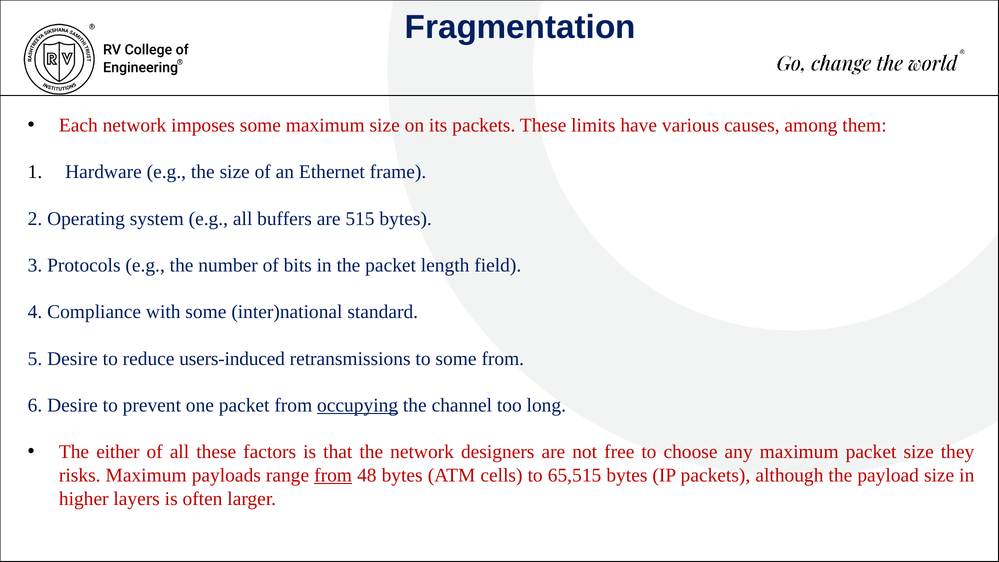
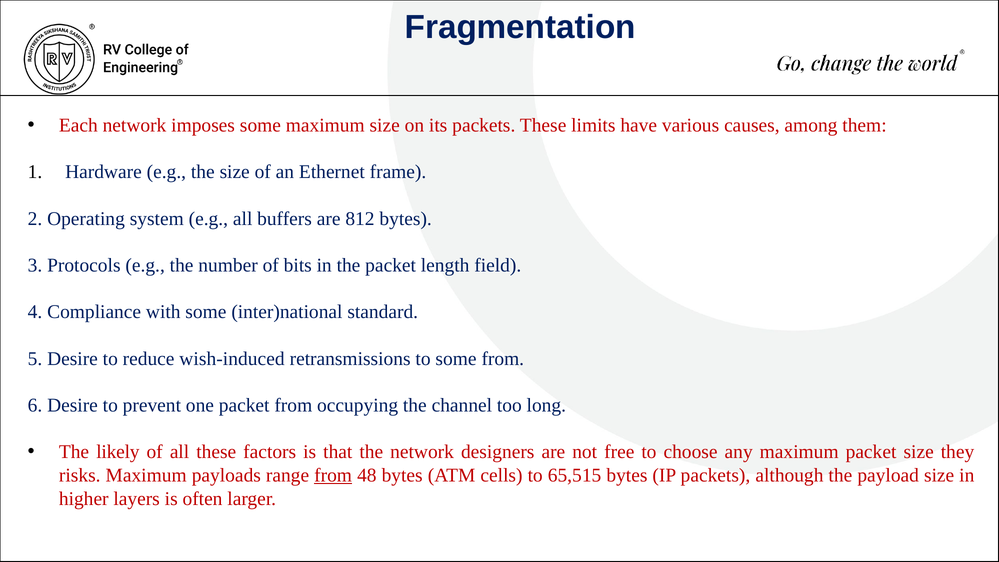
515: 515 -> 812
users-induced: users-induced -> wish-induced
occupying underline: present -> none
either: either -> likely
